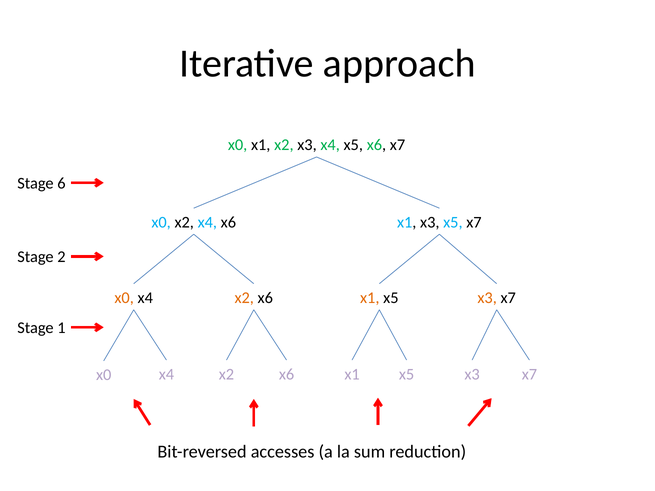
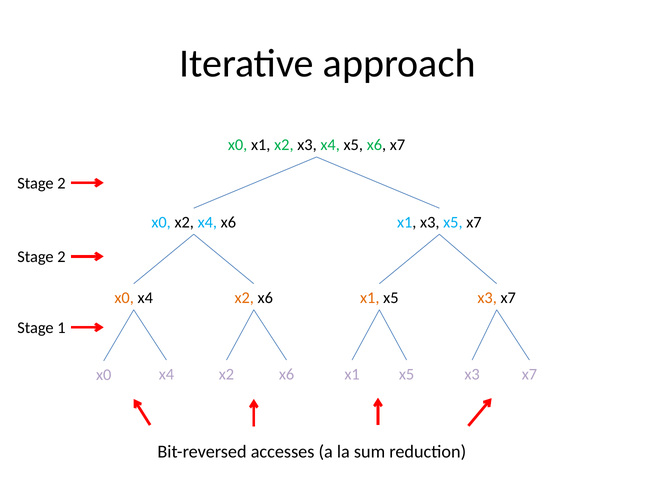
6 at (62, 183): 6 -> 2
